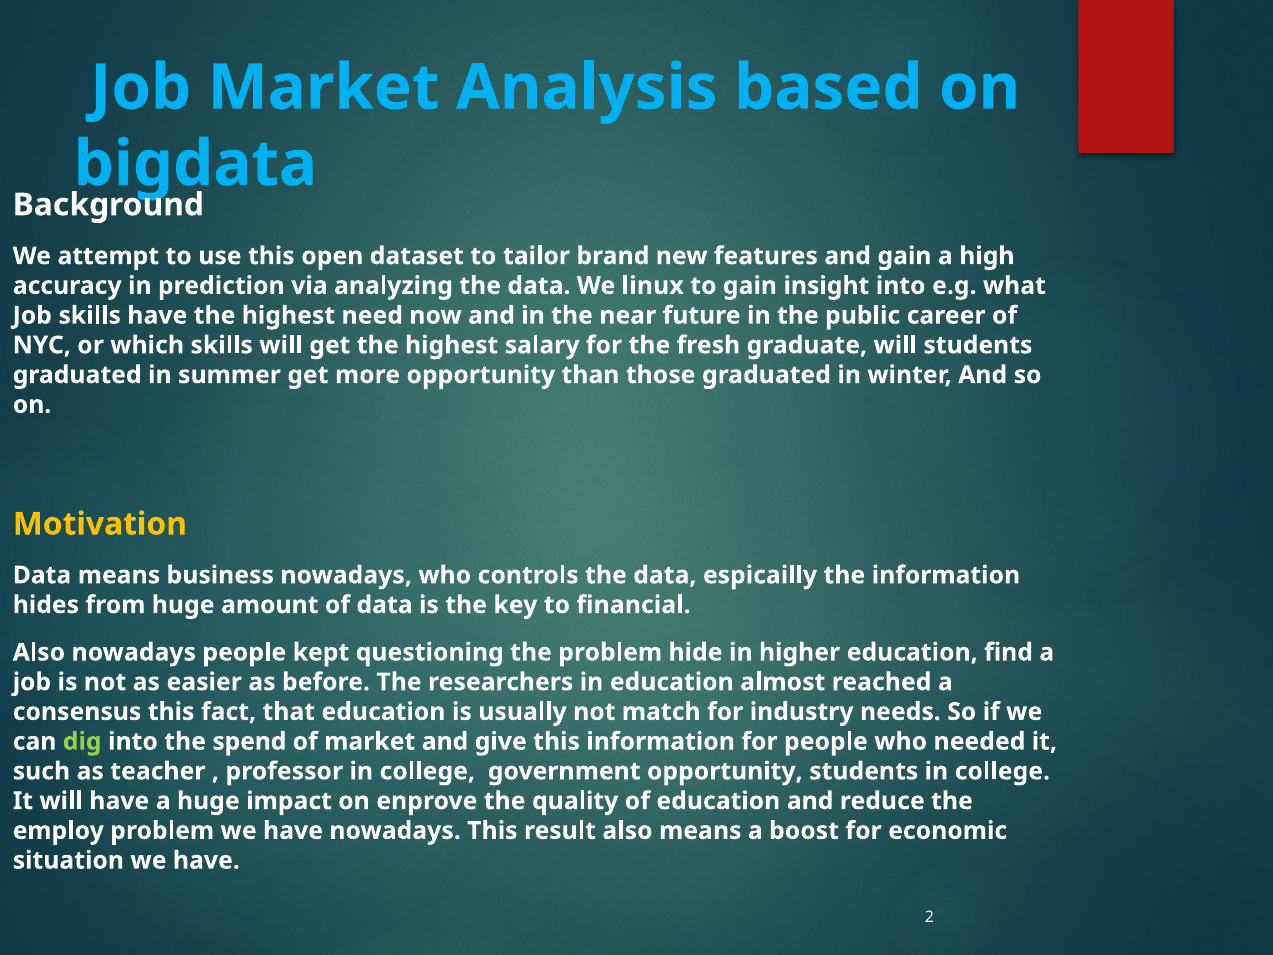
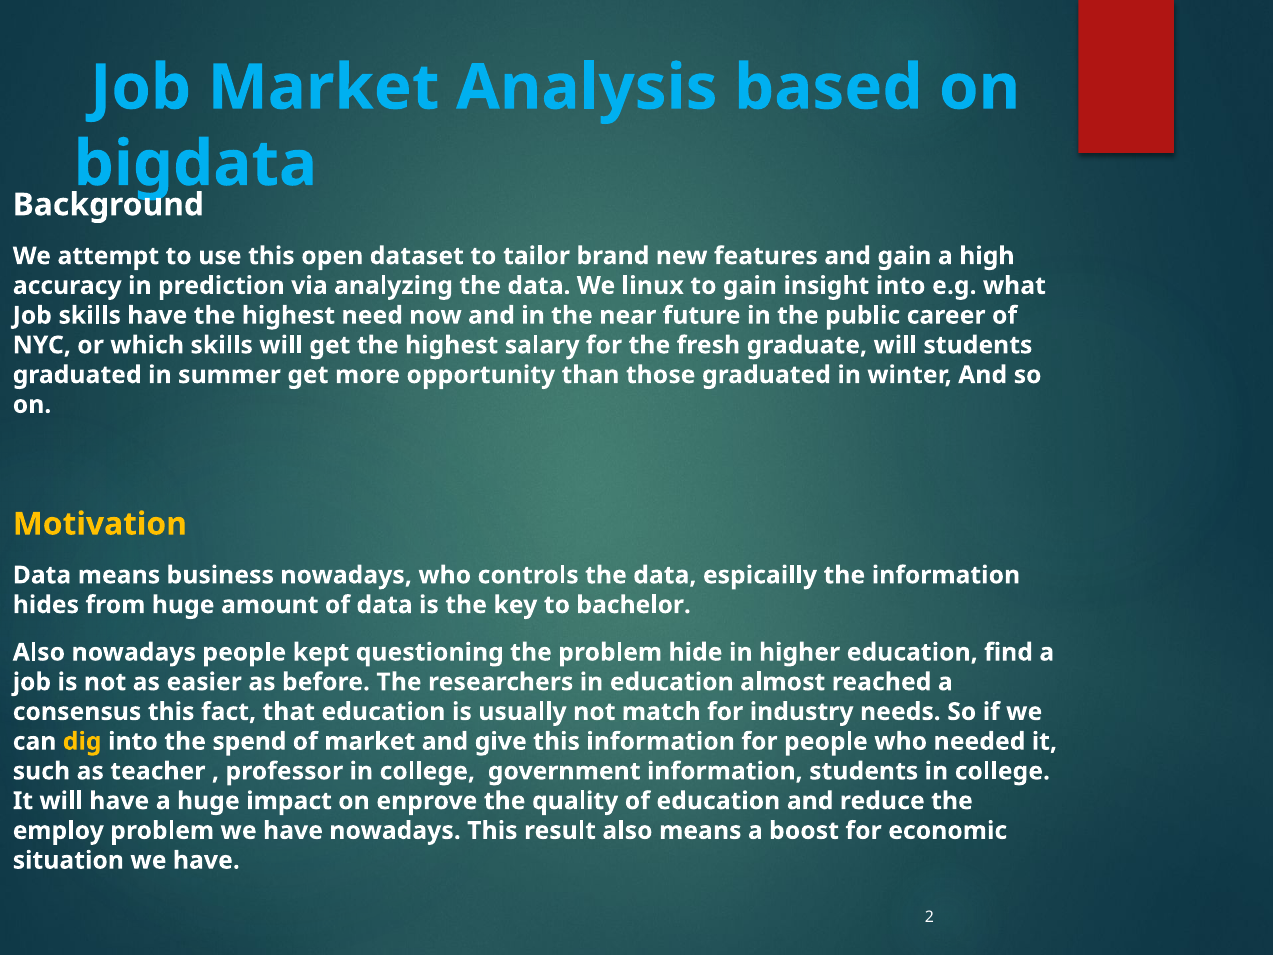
financial: financial -> bachelor
dig colour: light green -> yellow
government opportunity: opportunity -> information
